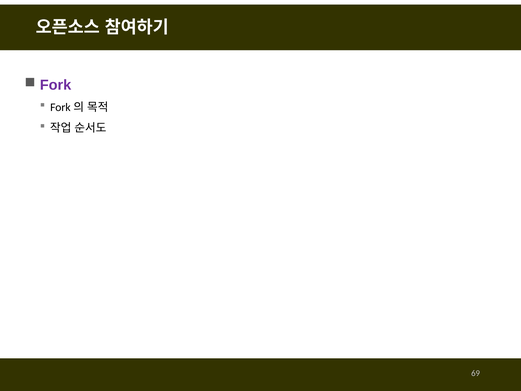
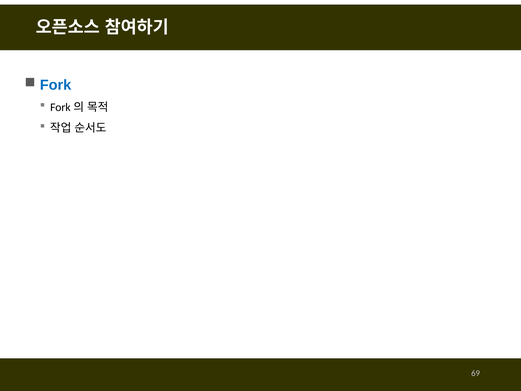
Fork colour: purple -> blue
